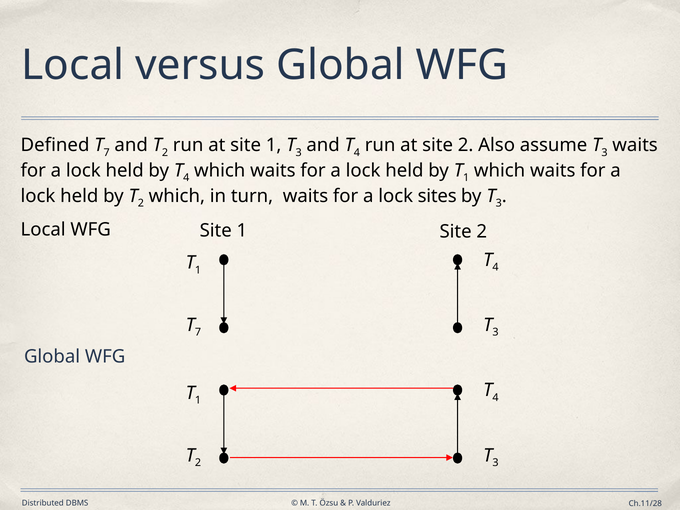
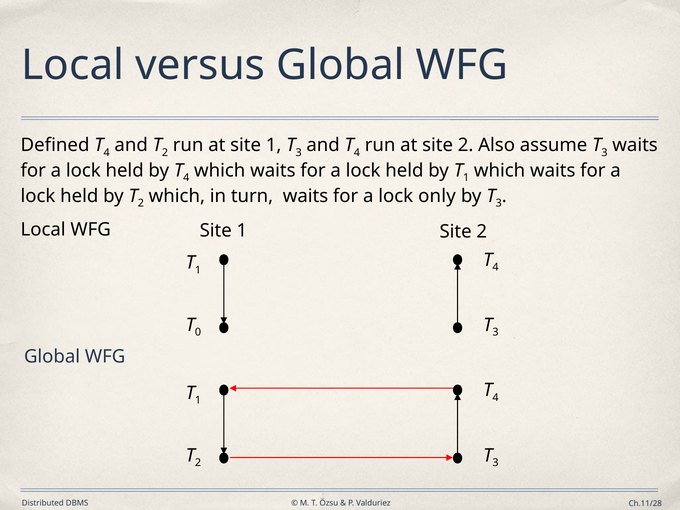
7 at (107, 152): 7 -> 4
sites: sites -> only
7 at (198, 332): 7 -> 0
